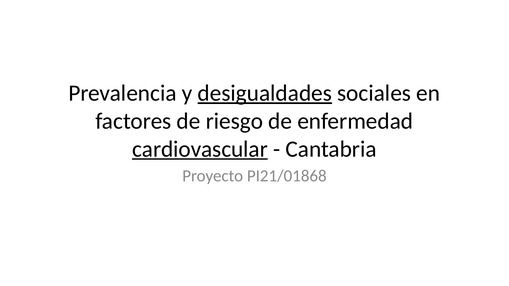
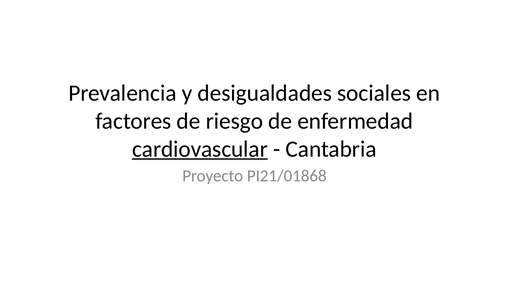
desigualdades underline: present -> none
